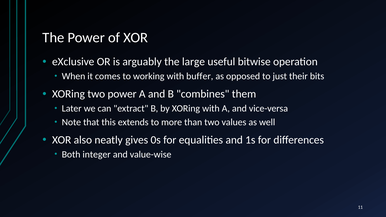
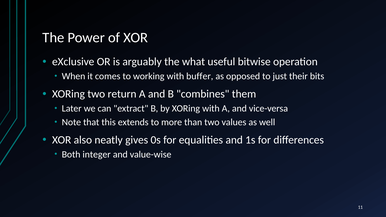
large: large -> what
two power: power -> return
